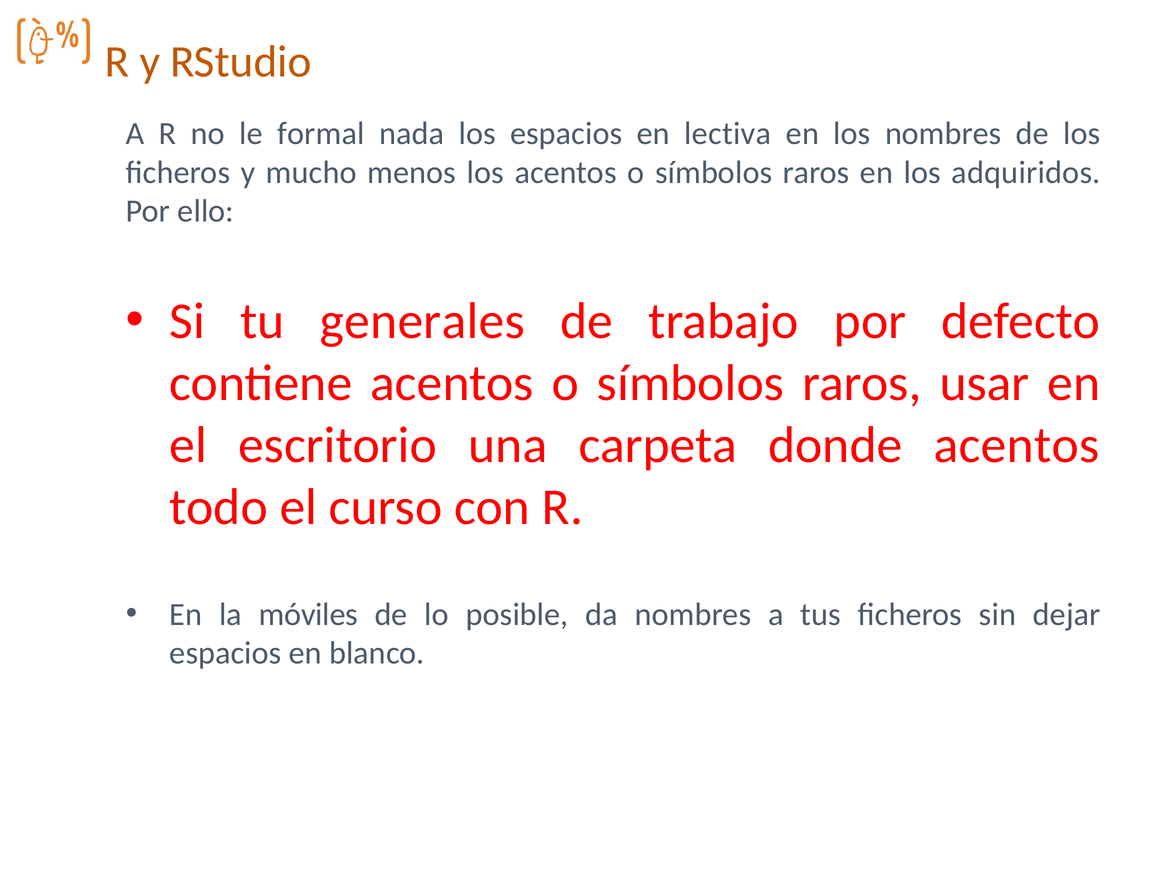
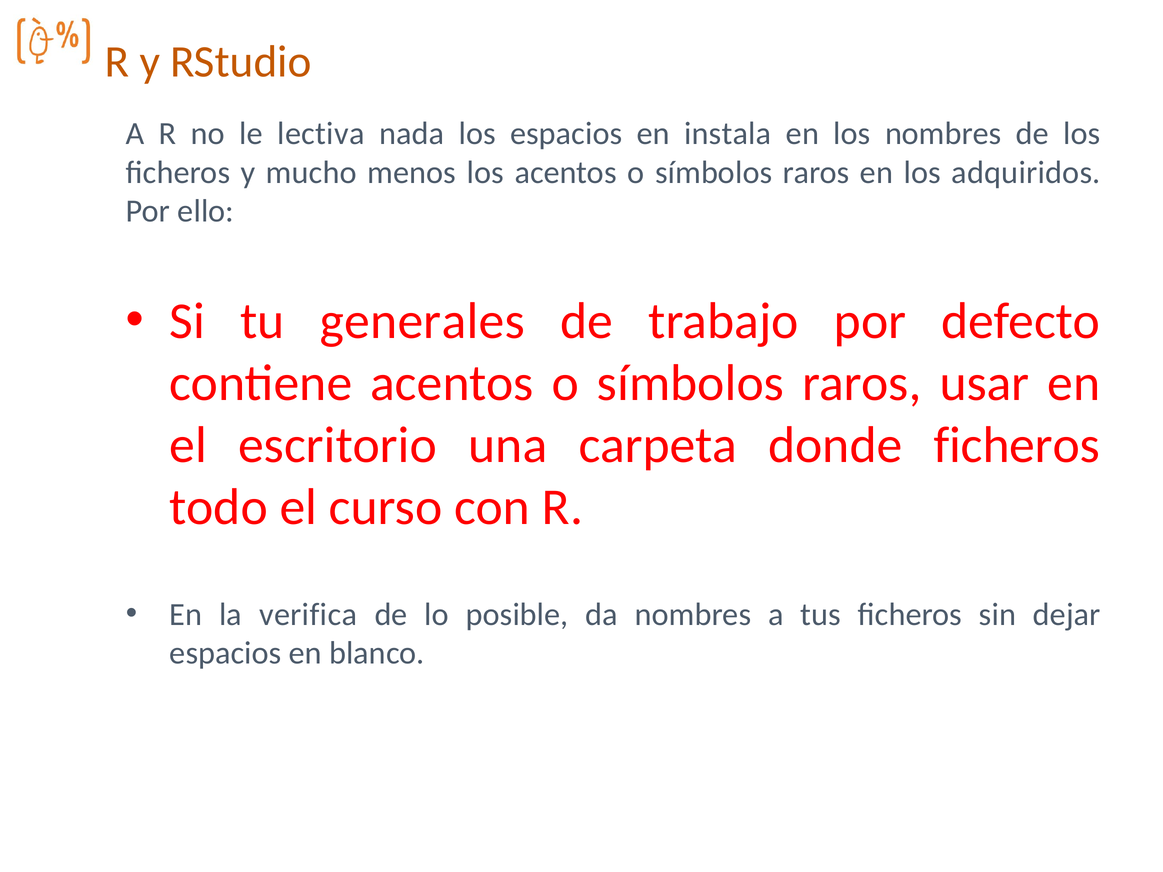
formal: formal -> lectiva
lectiva: lectiva -> instala
donde acentos: acentos -> ficheros
móviles: móviles -> verifica
